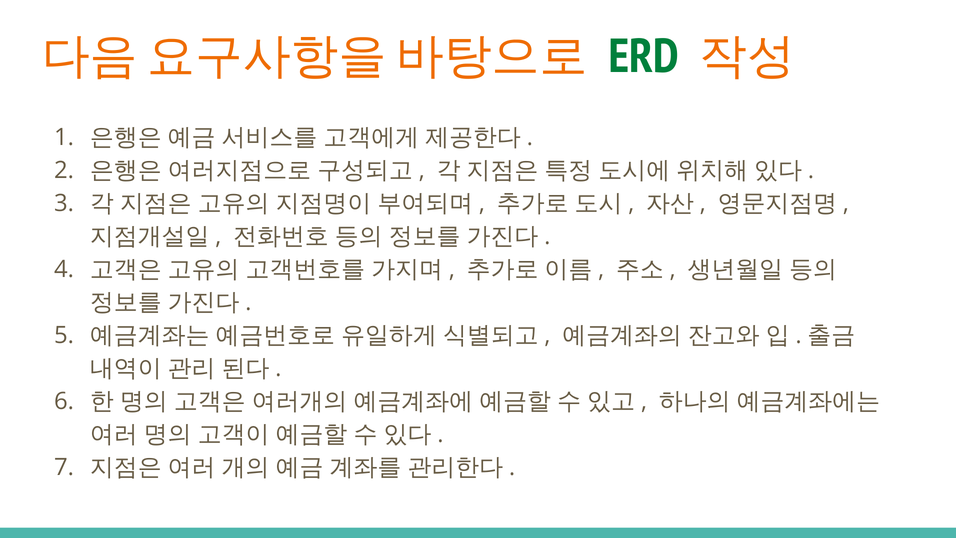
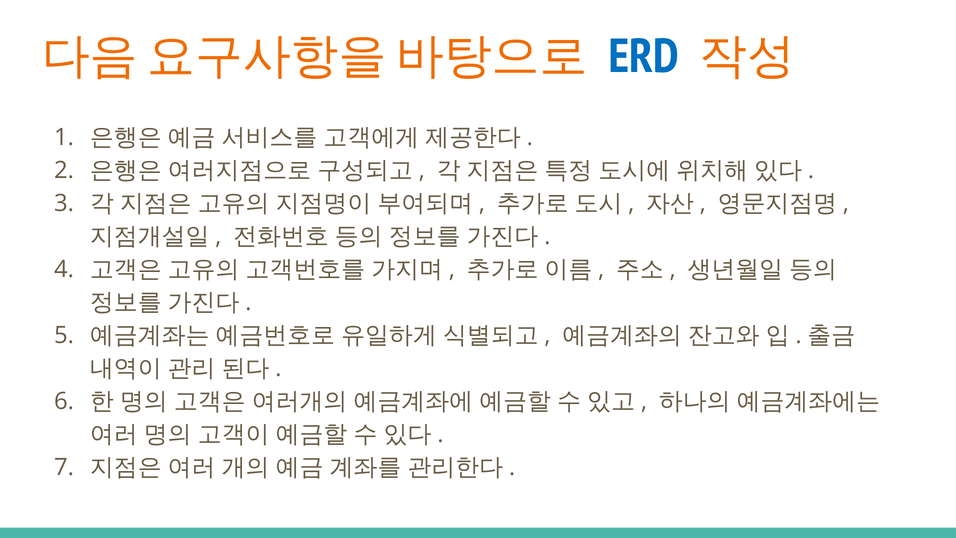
ERD colour: green -> blue
